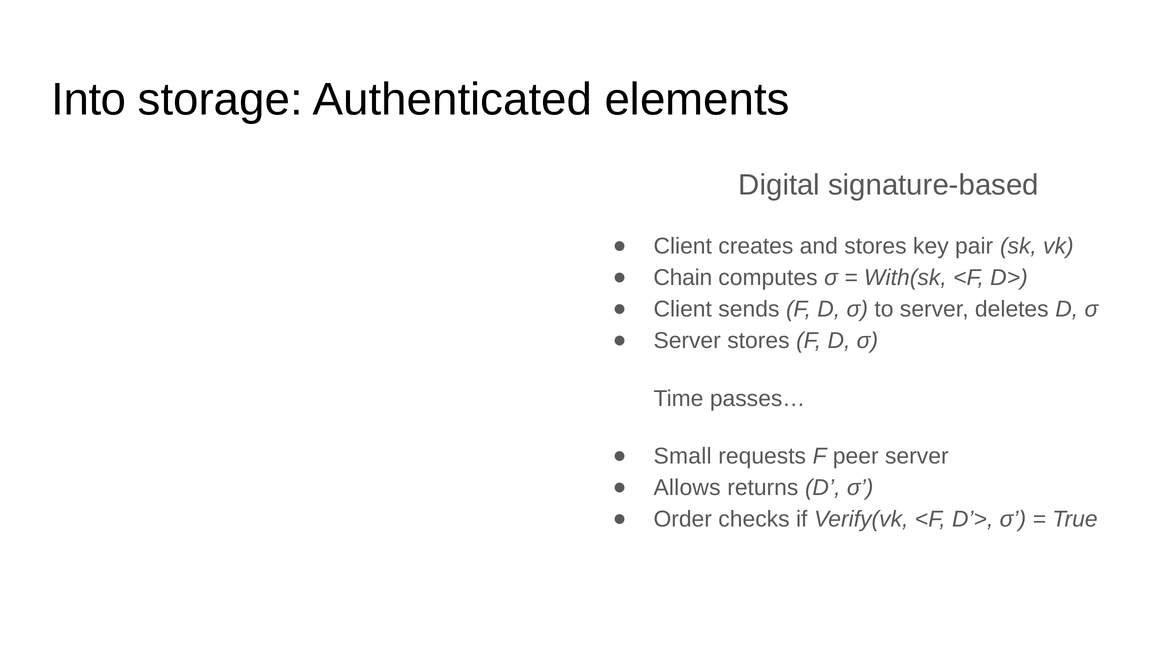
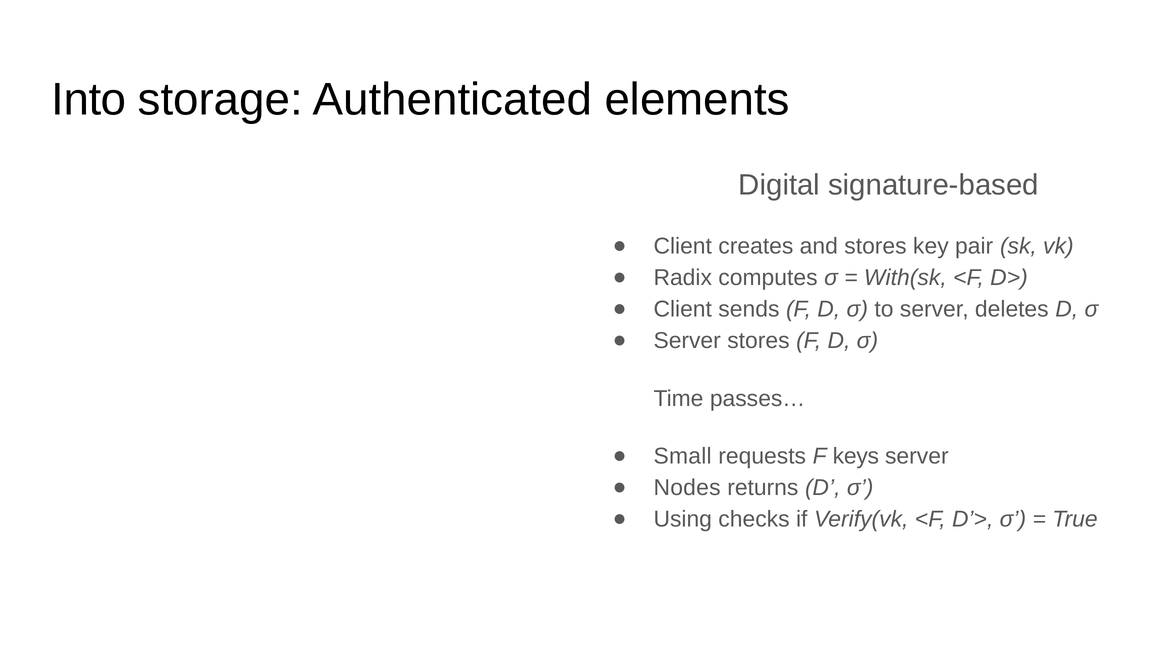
Chain: Chain -> Radix
peer: peer -> keys
Allows: Allows -> Nodes
Order: Order -> Using
